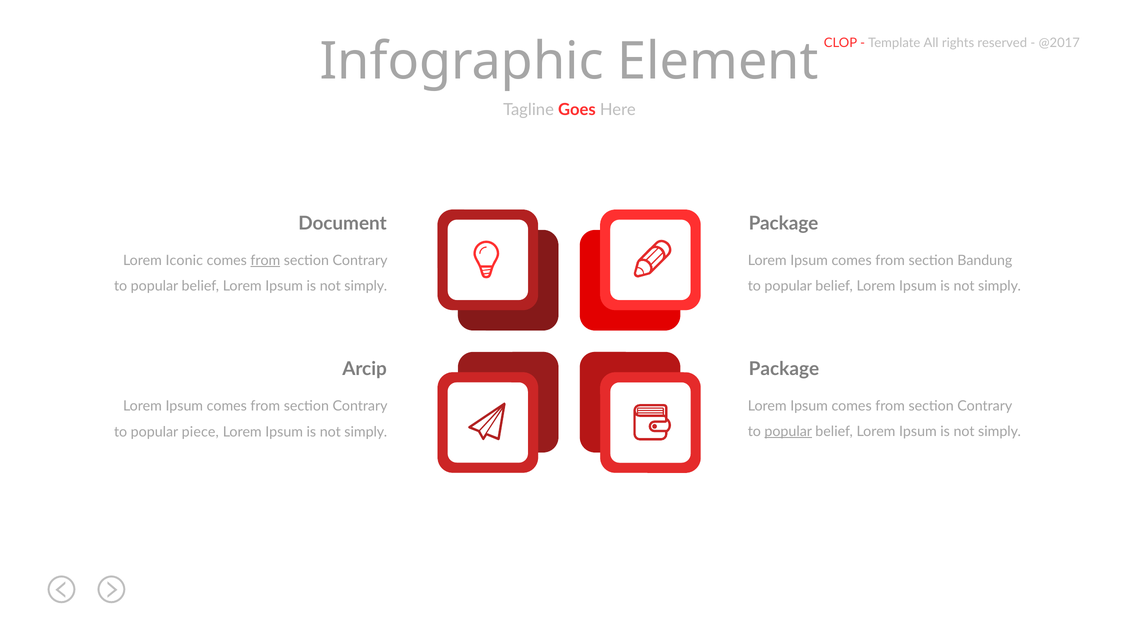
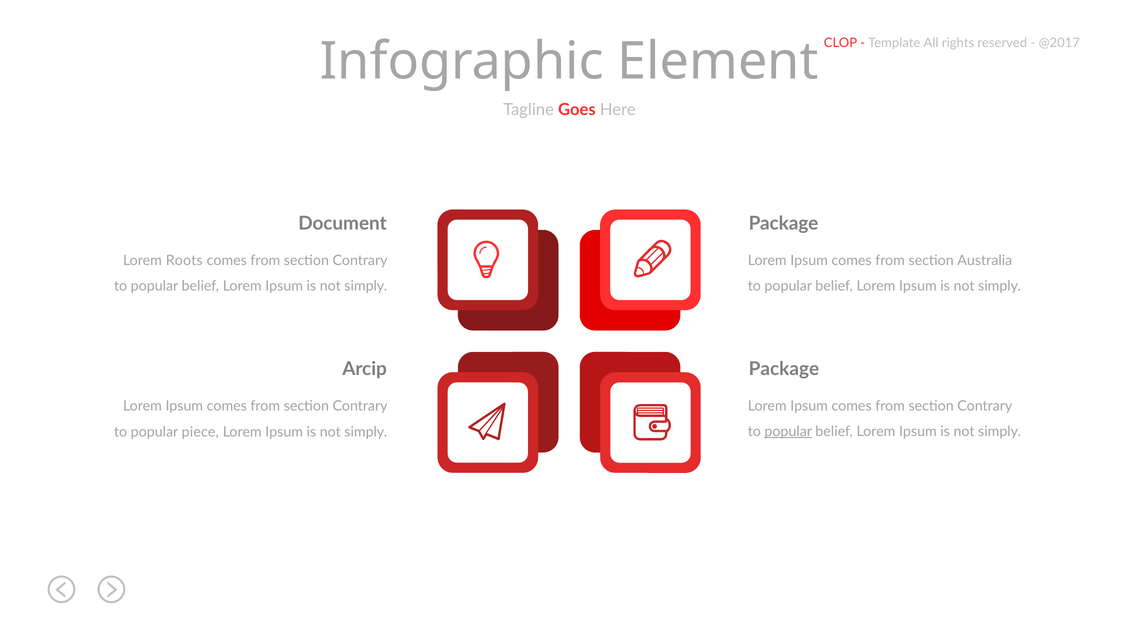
Iconic: Iconic -> Roots
from at (265, 260) underline: present -> none
Bandung: Bandung -> Australia
